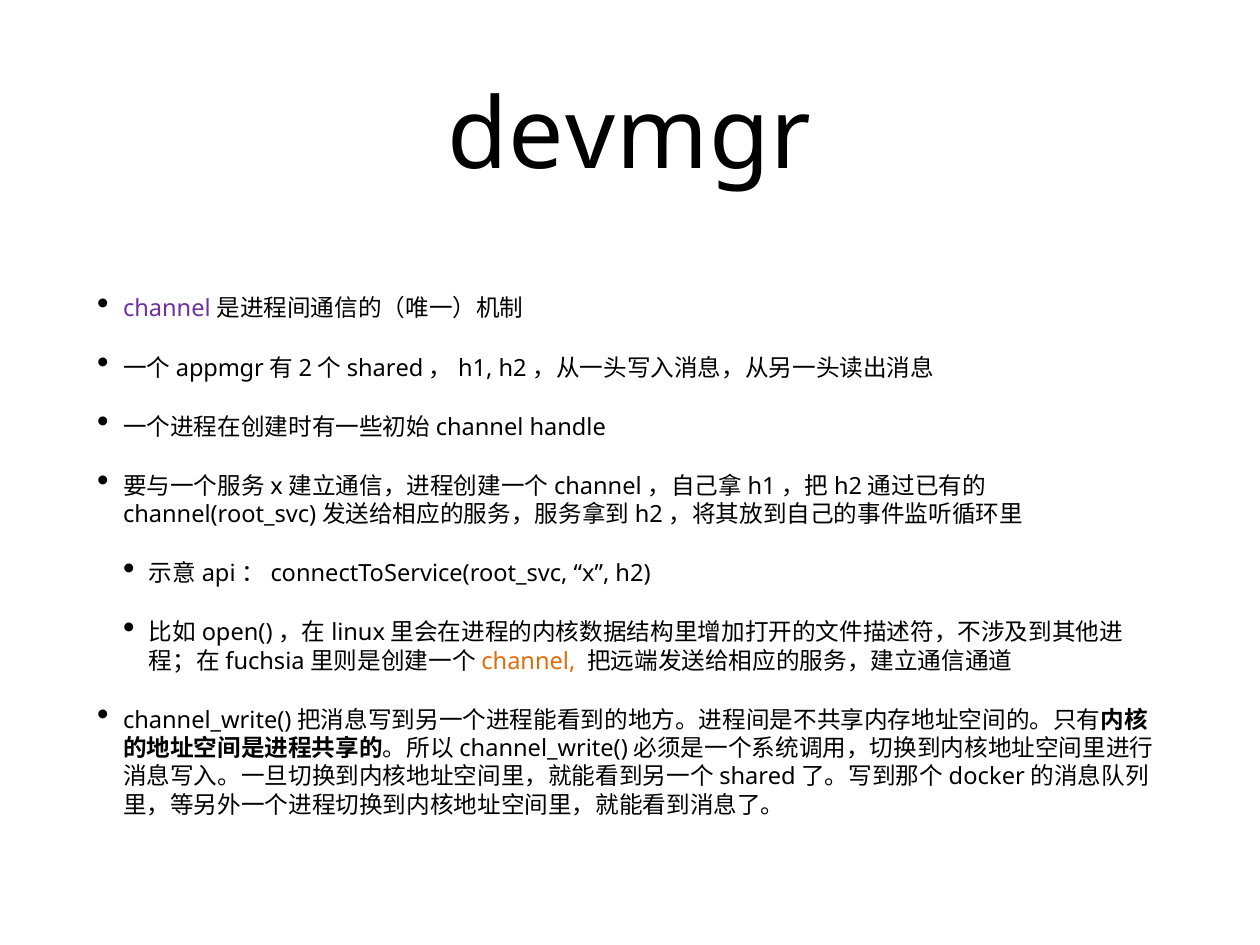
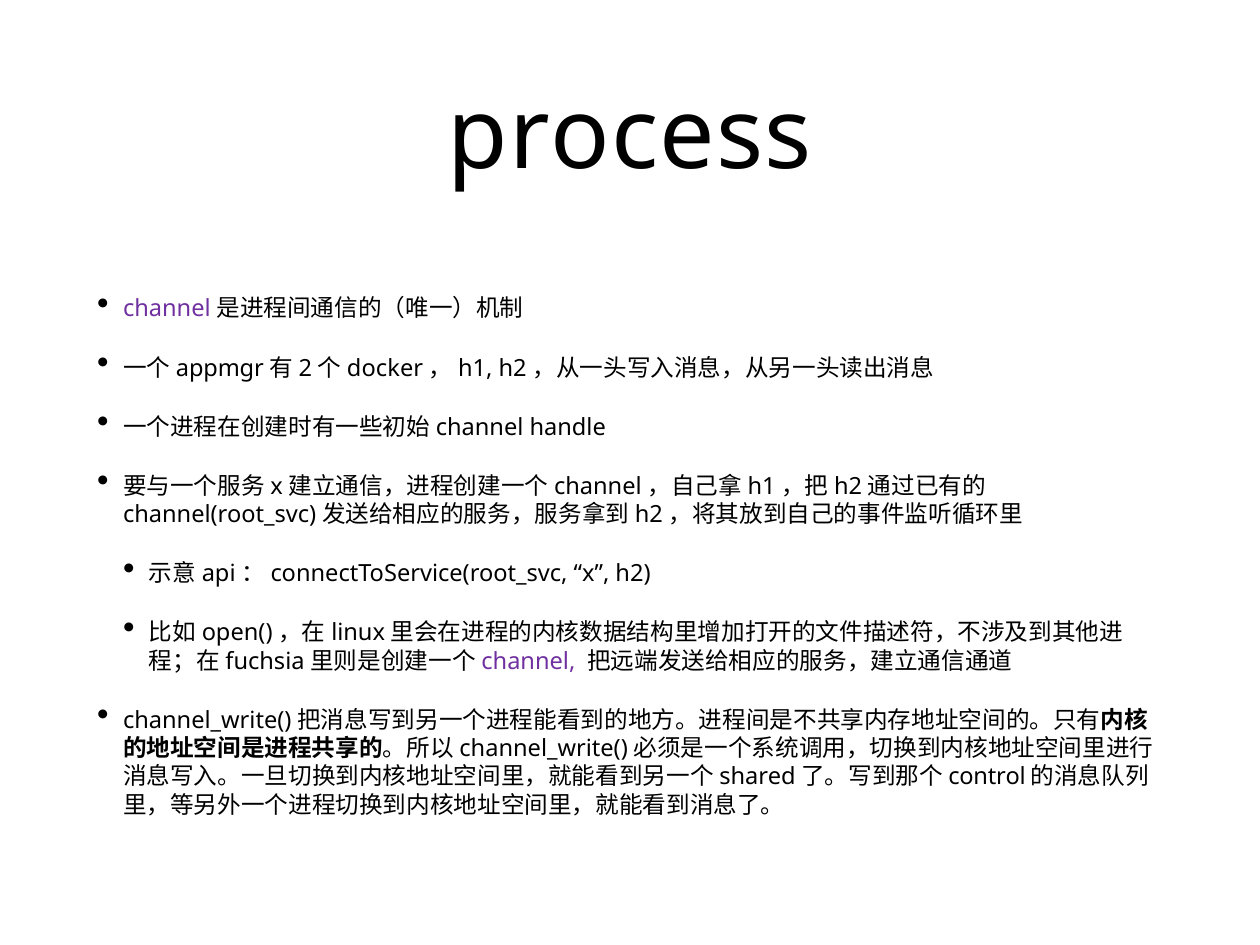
devmgr: devmgr -> process
shared at (385, 368): shared -> docker
channel at (528, 661) colour: orange -> purple
docker: docker -> control
